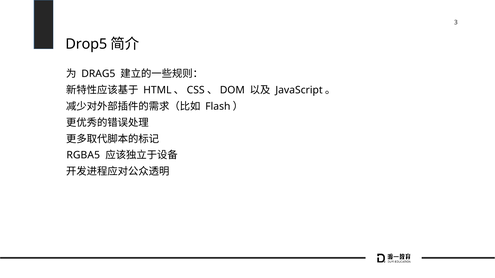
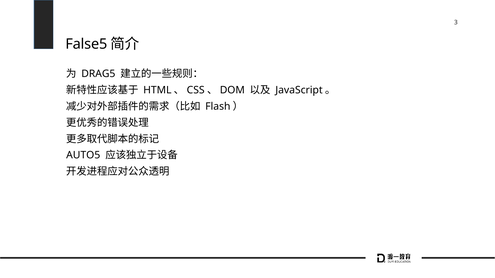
Drop5: Drop5 -> False5
RGBA5: RGBA5 -> AUTO5
